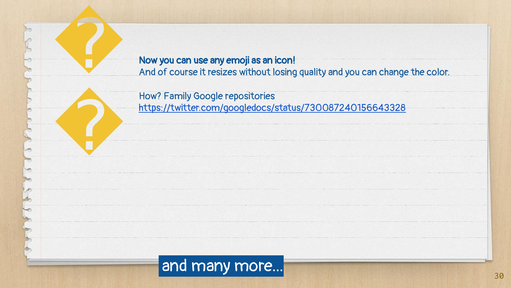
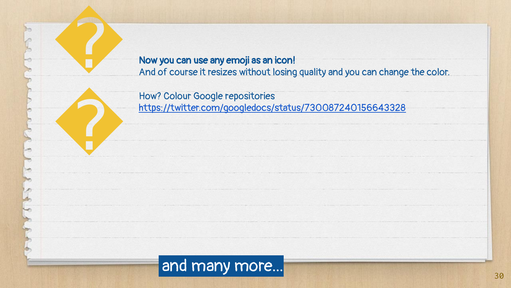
Family: Family -> Colour
